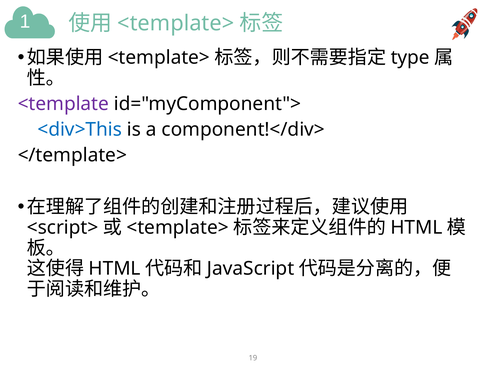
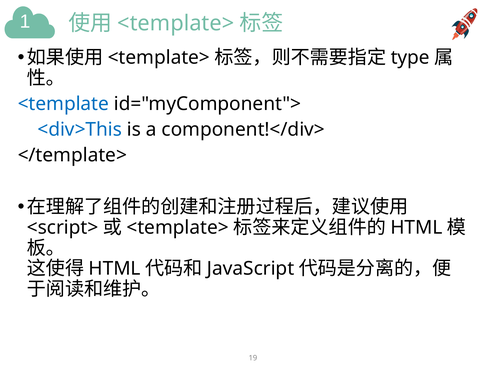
<template colour: purple -> blue
